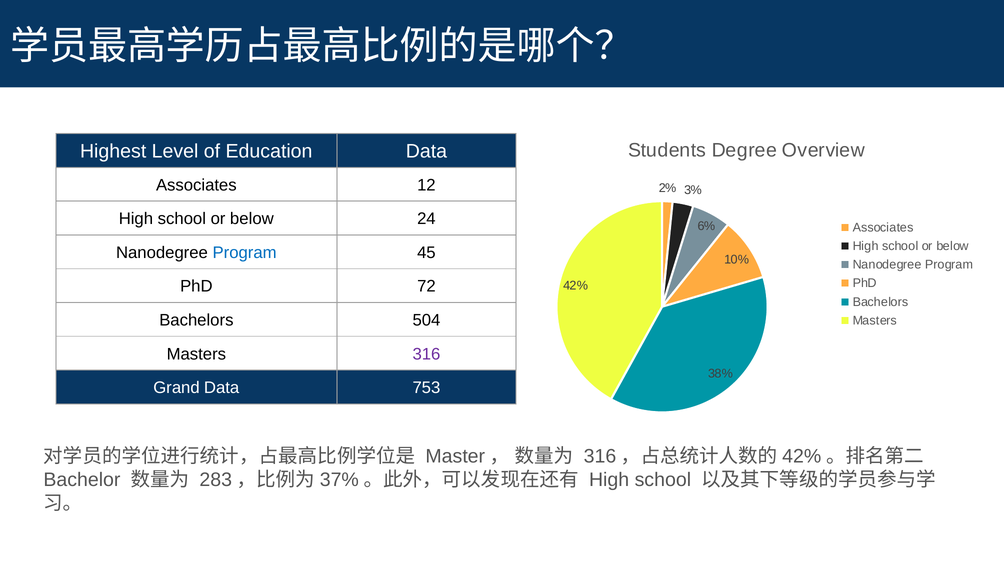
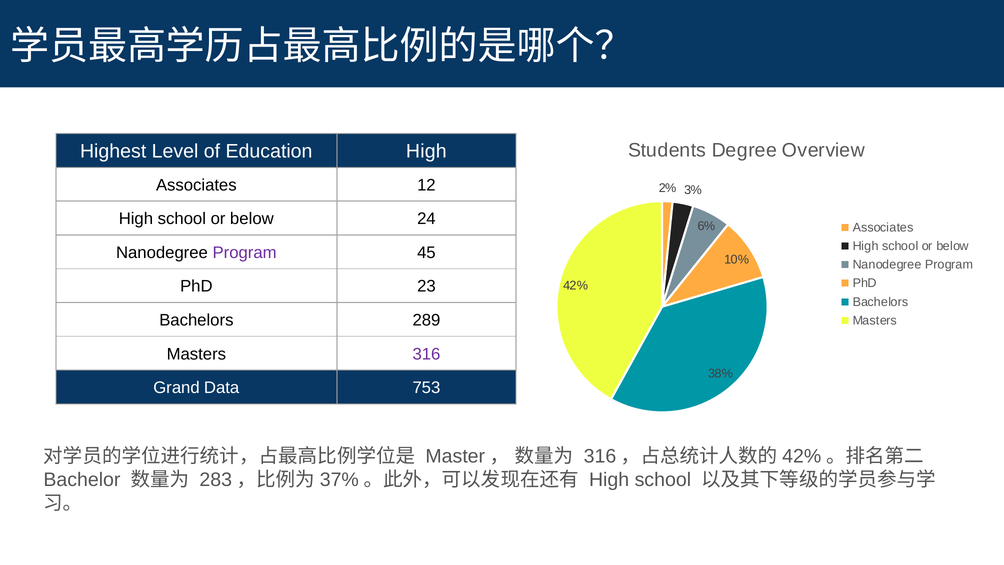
Education Data: Data -> High
Program at (245, 253) colour: blue -> purple
72: 72 -> 23
504: 504 -> 289
